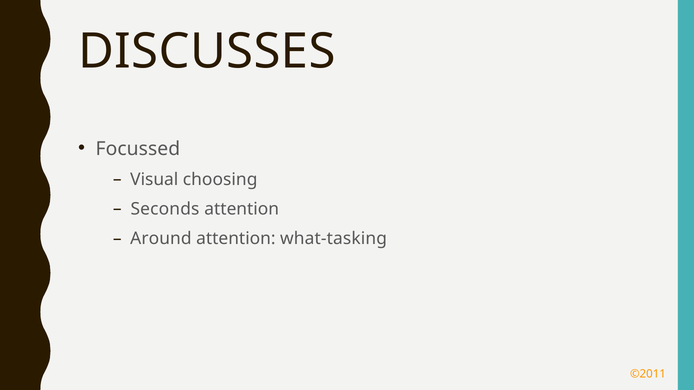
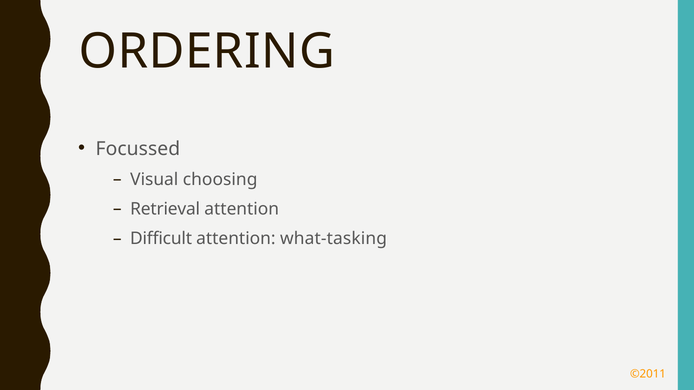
DISCUSSES: DISCUSSES -> ORDERING
Seconds: Seconds -> Retrieval
Around: Around -> Difficult
